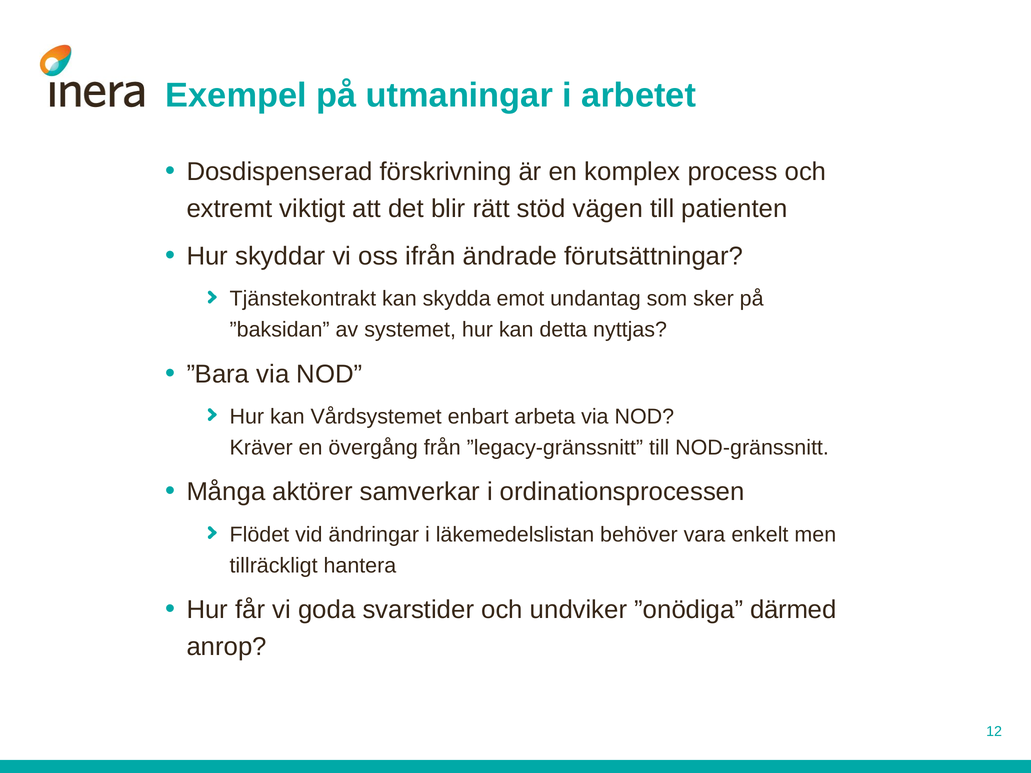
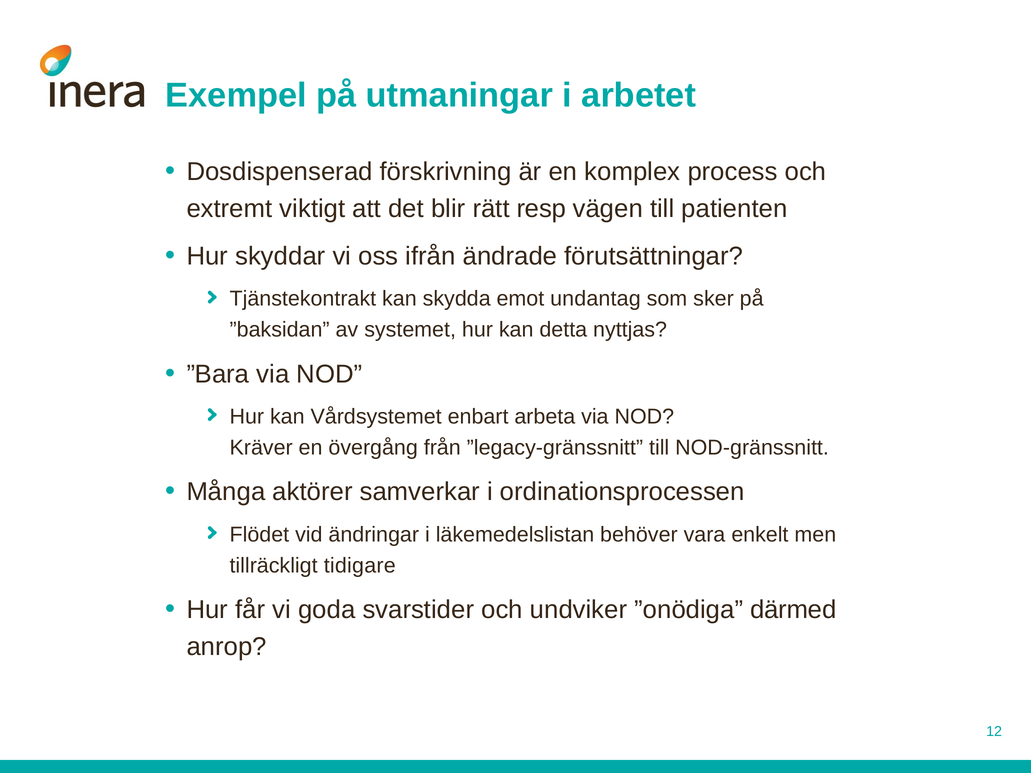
stöd: stöd -> resp
hantera: hantera -> tidigare
